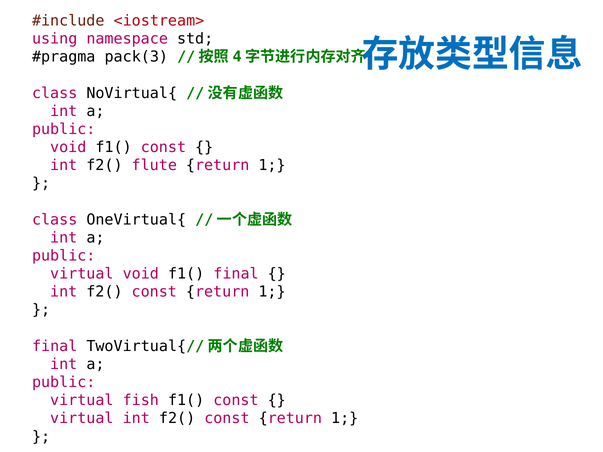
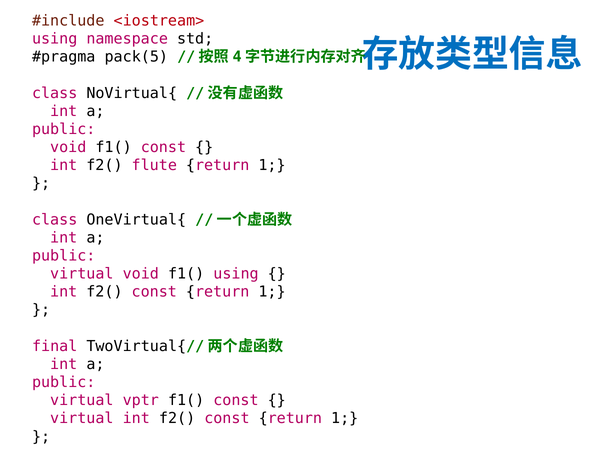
pack(3: pack(3 -> pack(5
f1( final: final -> using
fish: fish -> vptr
